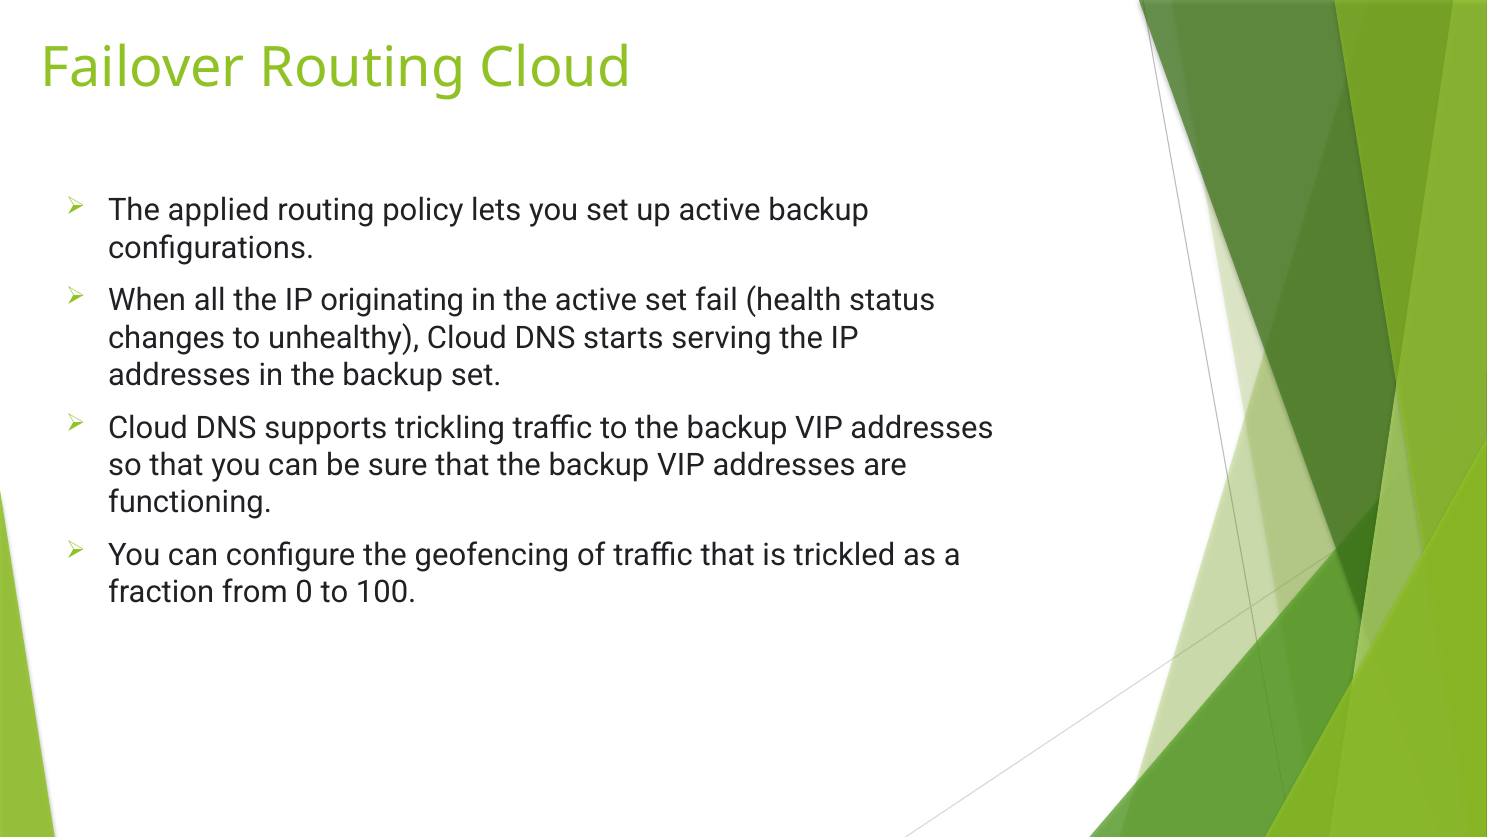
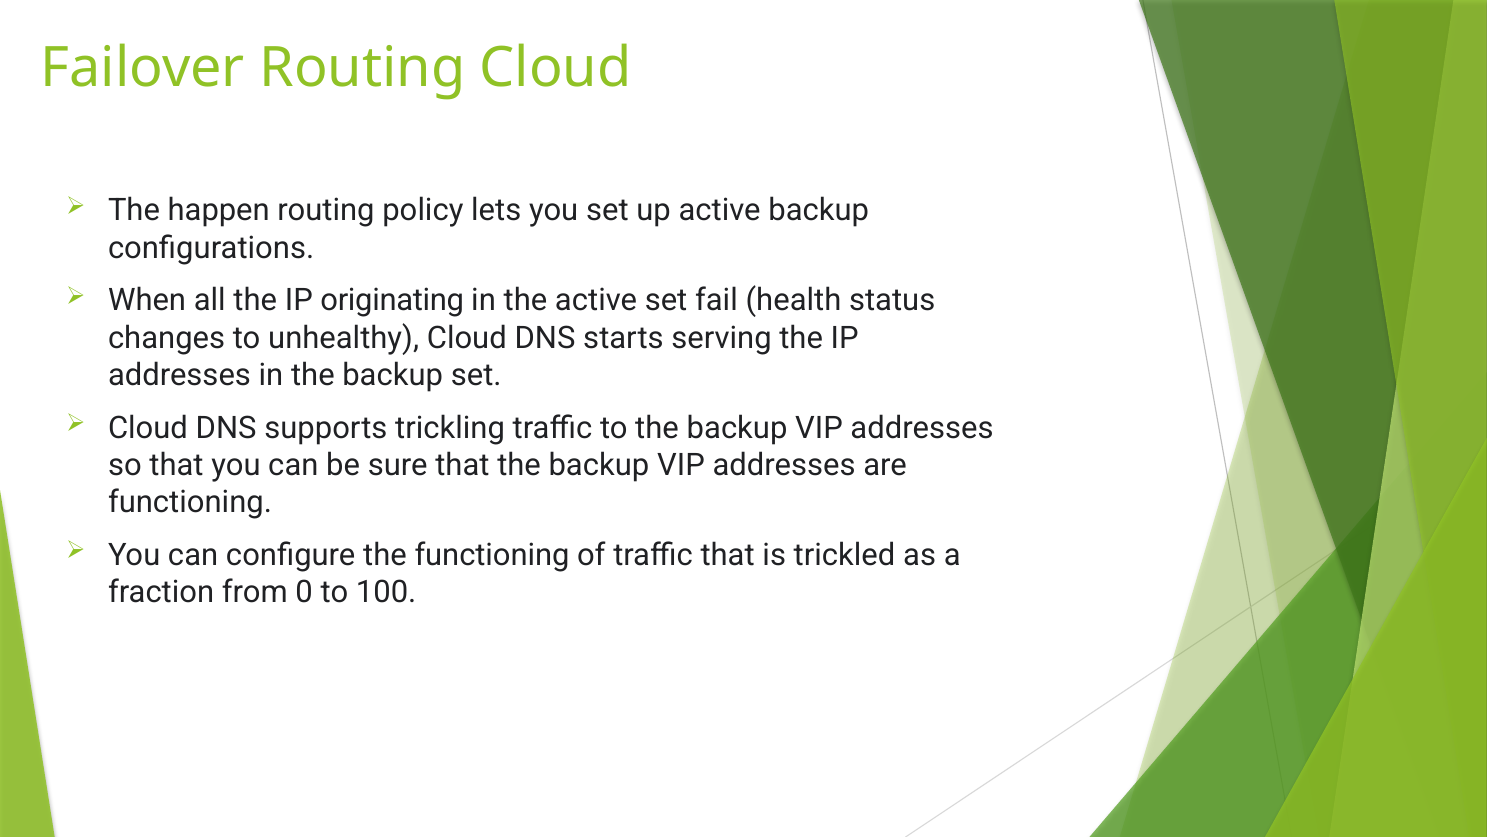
applied: applied -> happen
the geofencing: geofencing -> functioning
